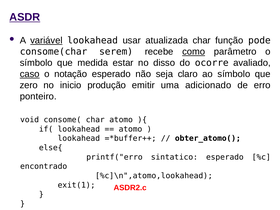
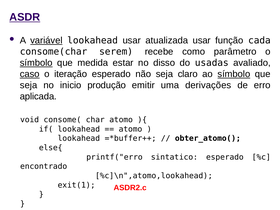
atualizada char: char -> usar
pode: pode -> cada
como underline: present -> none
símbolo at (36, 63) underline: none -> present
ocorre: ocorre -> usadas
notação: notação -> iteração
símbolo at (234, 74) underline: none -> present
zero at (29, 85): zero -> seja
adicionado: adicionado -> derivações
ponteiro: ponteiro -> aplicada
